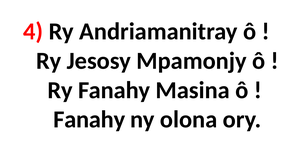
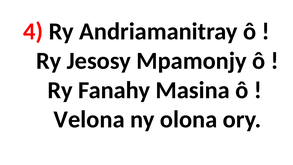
Fanahy at (89, 119): Fanahy -> Velona
